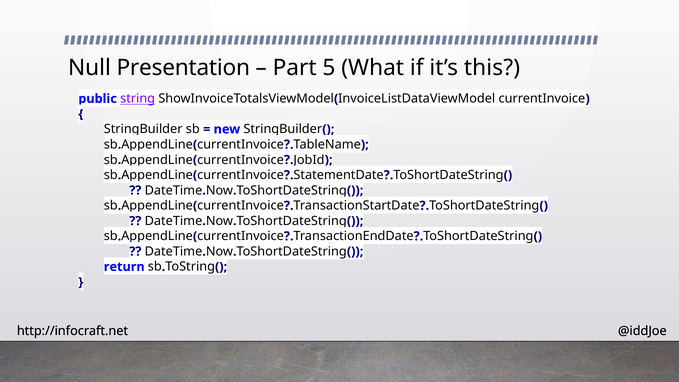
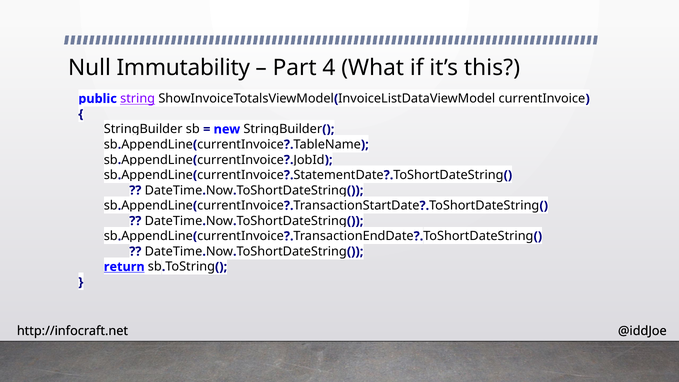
Presentation: Presentation -> Immutability
5: 5 -> 4
return underline: none -> present
